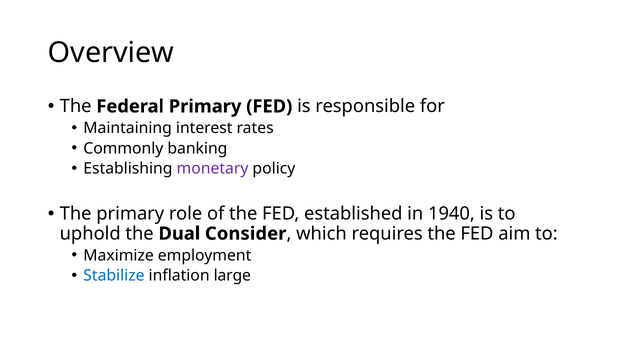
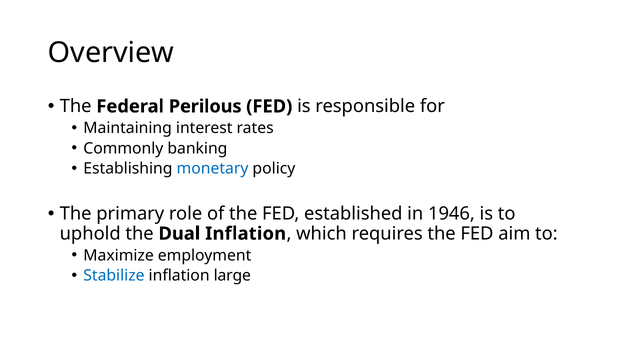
Federal Primary: Primary -> Perilous
monetary colour: purple -> blue
1940: 1940 -> 1946
Dual Consider: Consider -> Inflation
